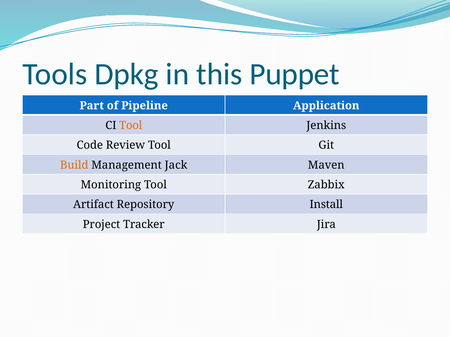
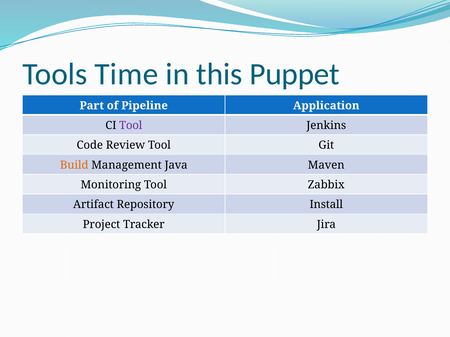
Dpkg: Dpkg -> Time
Tool at (131, 126) colour: orange -> purple
Jack: Jack -> Java
